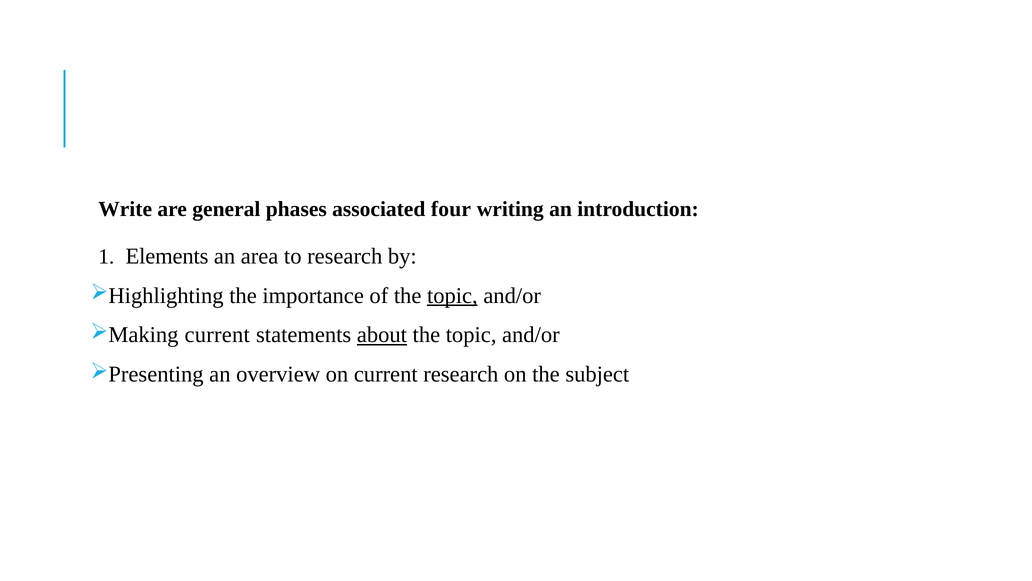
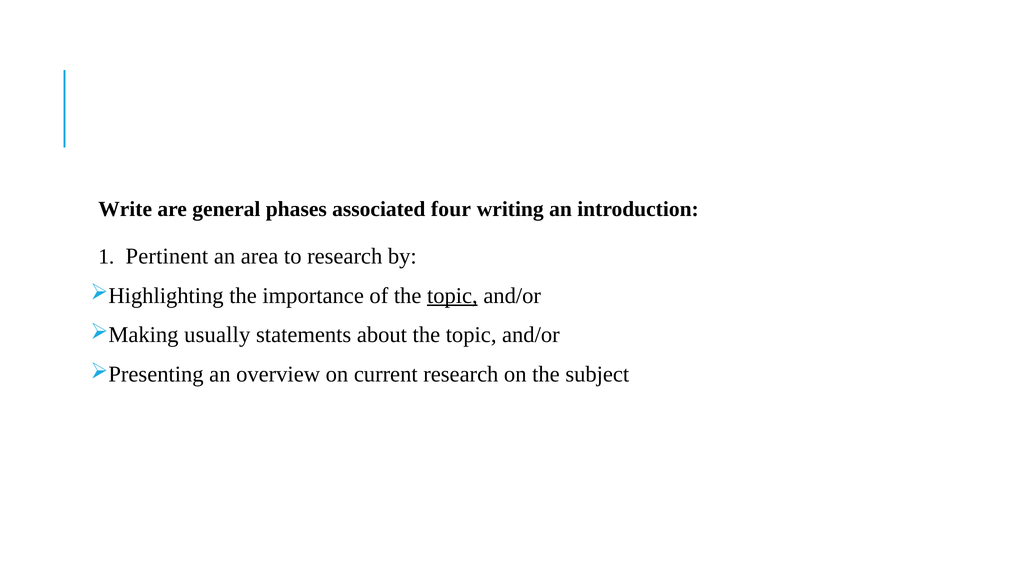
Elements: Elements -> Pertinent
current at (217, 335): current -> usually
about underline: present -> none
